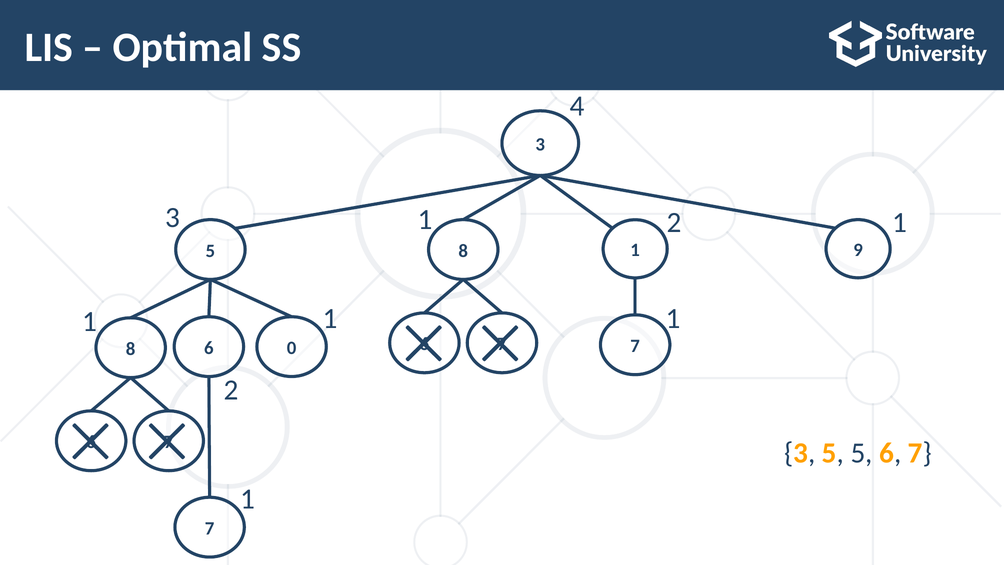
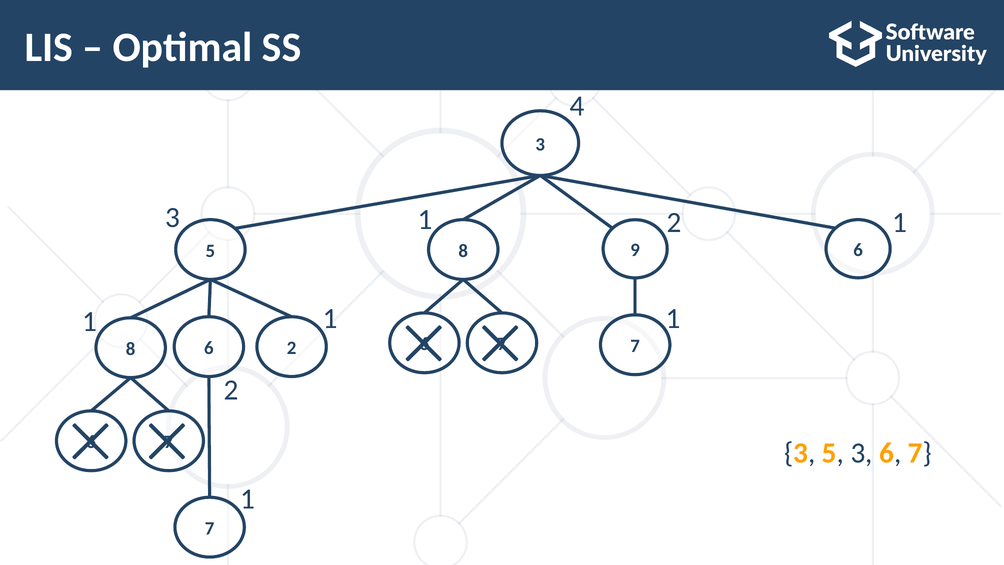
5 1: 1 -> 9
8 9: 9 -> 6
8 0: 0 -> 2
5 5: 5 -> 3
